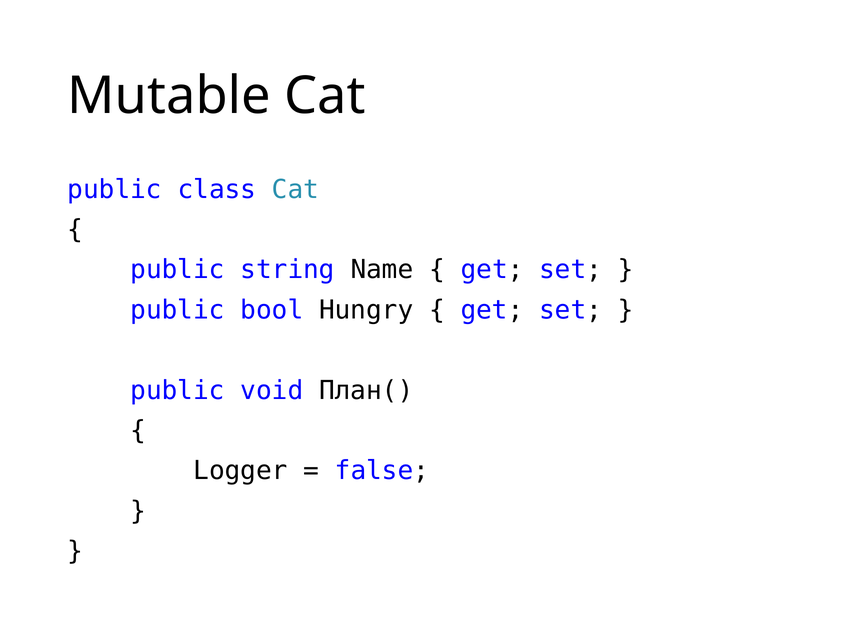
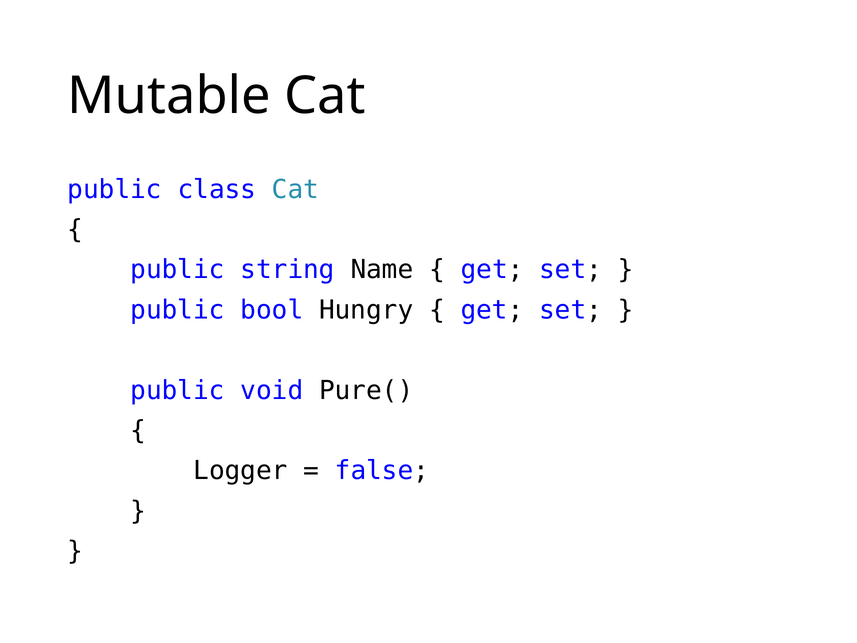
План(: План( -> Pure(
